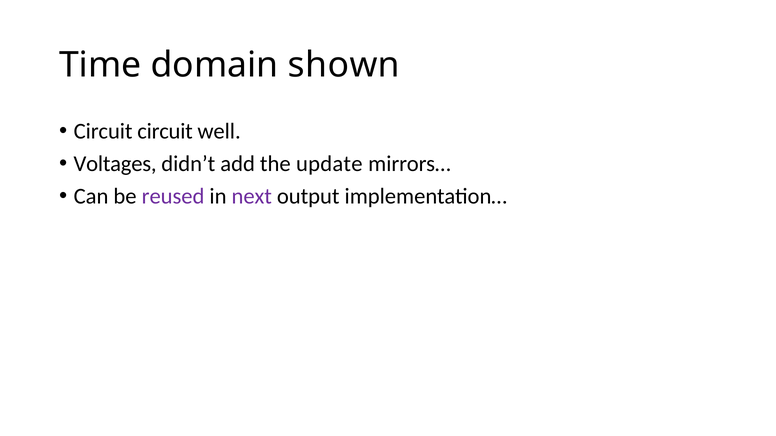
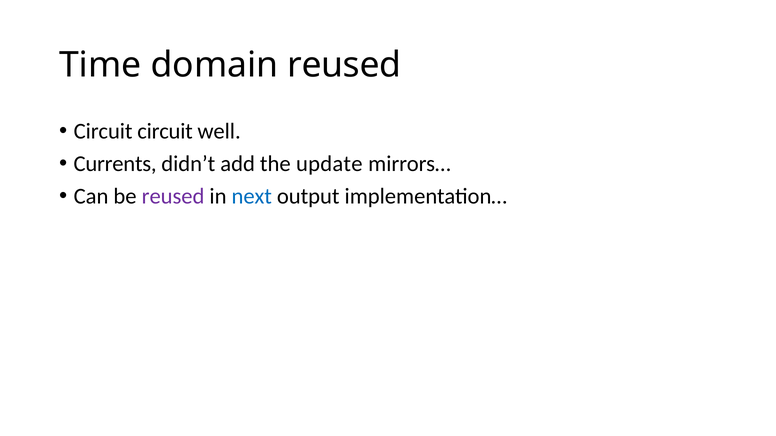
domain shown: shown -> reused
Voltages: Voltages -> Currents
next colour: purple -> blue
